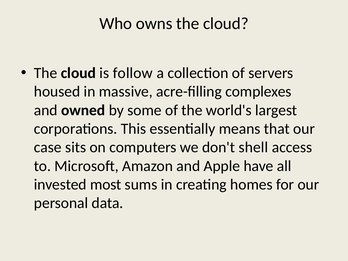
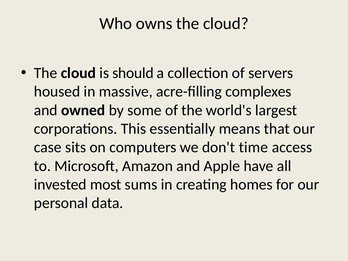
follow: follow -> should
shell: shell -> time
